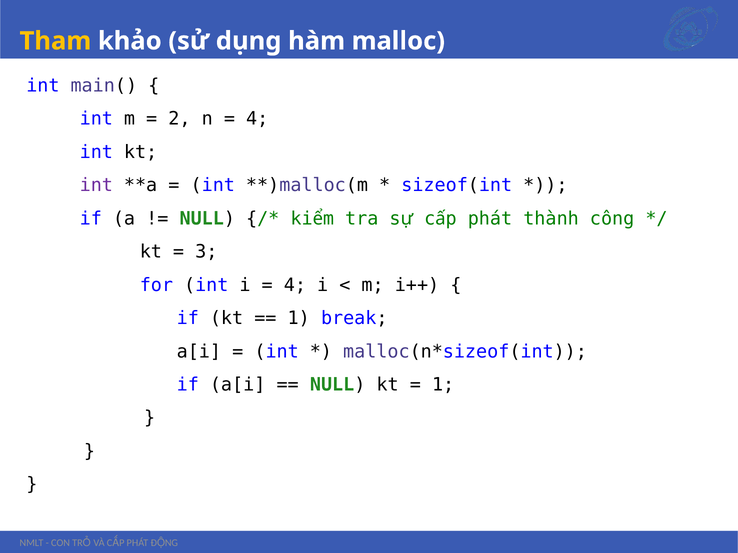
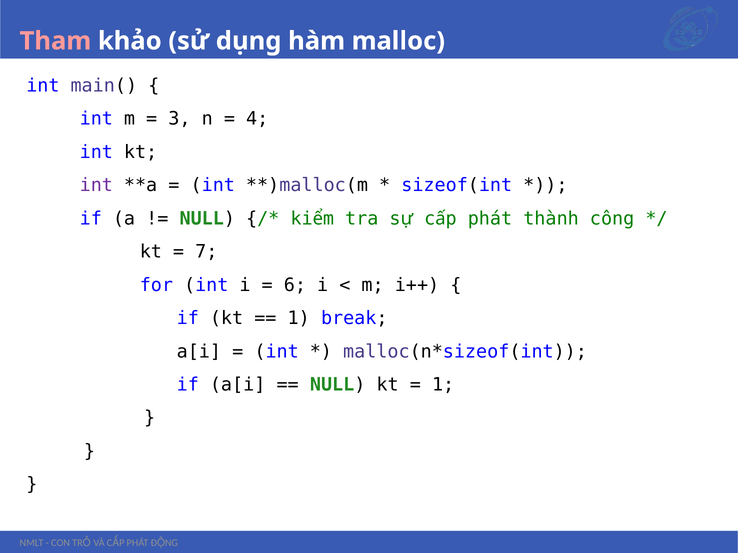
Tham colour: yellow -> pink
2: 2 -> 3
3: 3 -> 7
4 at (295, 285): 4 -> 6
